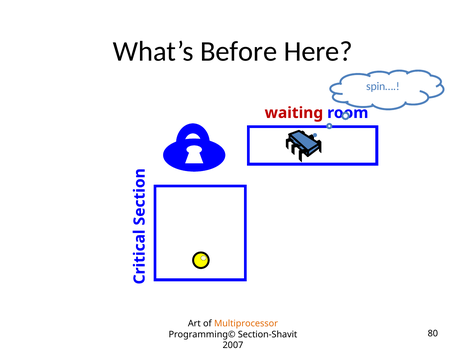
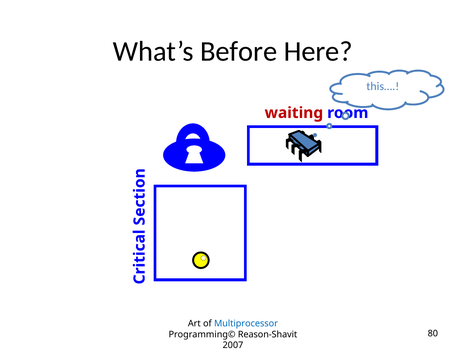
spin…: spin… -> this…
Multiprocessor colour: orange -> blue
Section-Shavit: Section-Shavit -> Reason-Shavit
